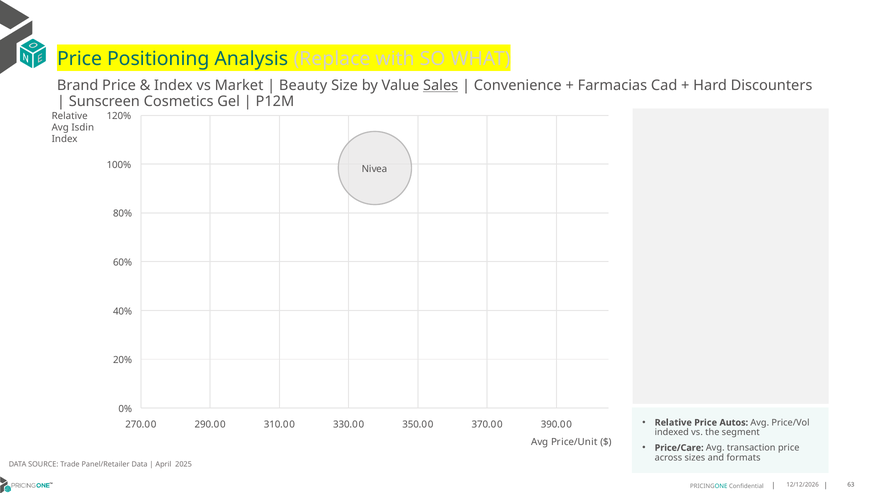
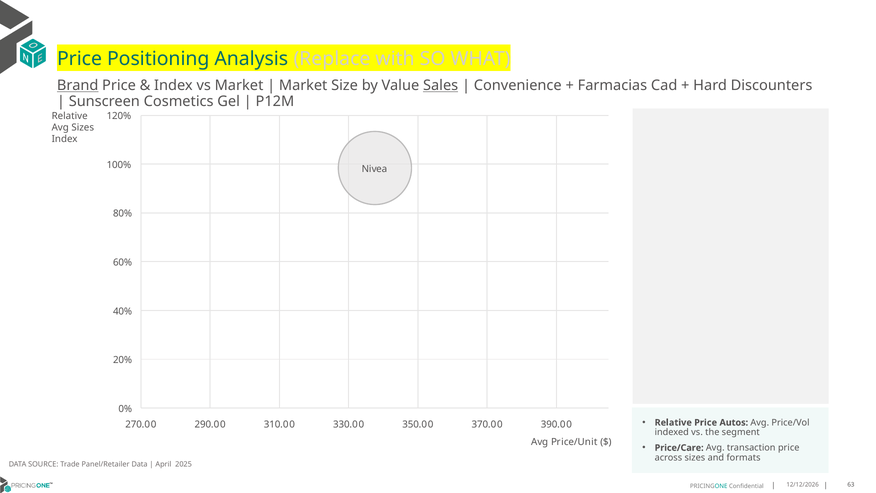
Brand underline: none -> present
Beauty at (303, 85): Beauty -> Market
Avg Isdin: Isdin -> Sizes
